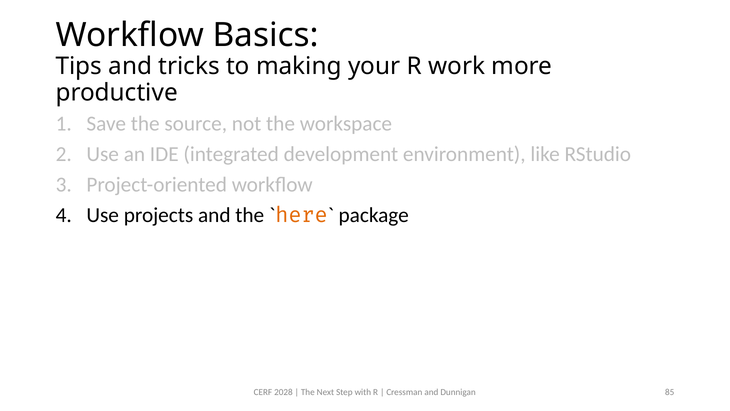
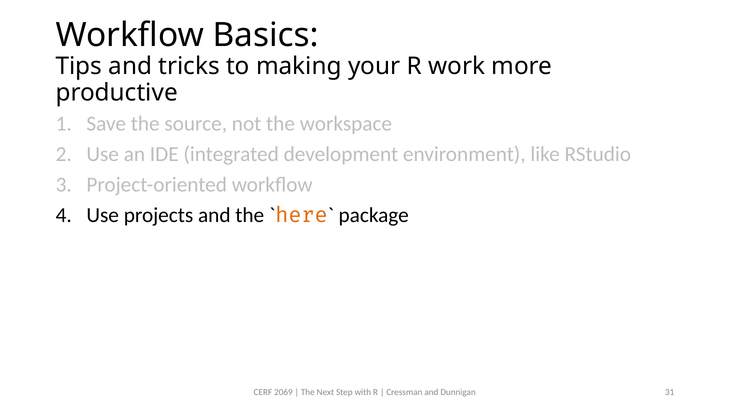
2028: 2028 -> 2069
85: 85 -> 31
